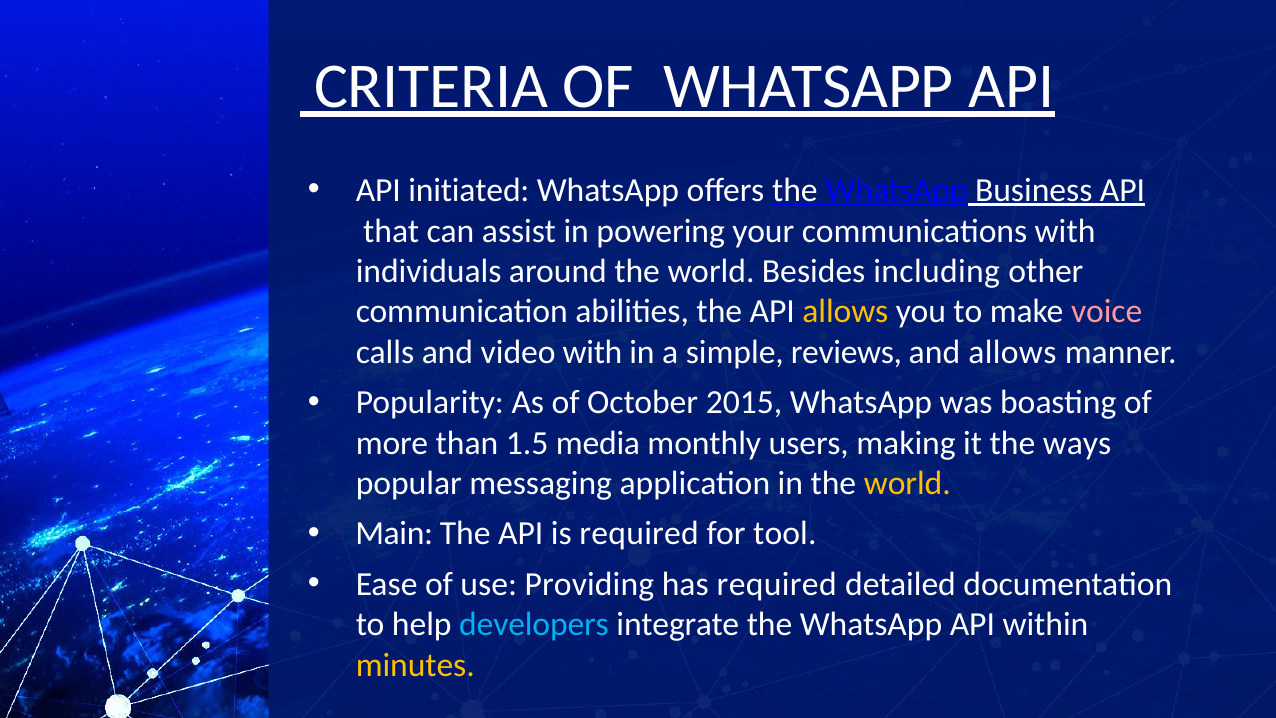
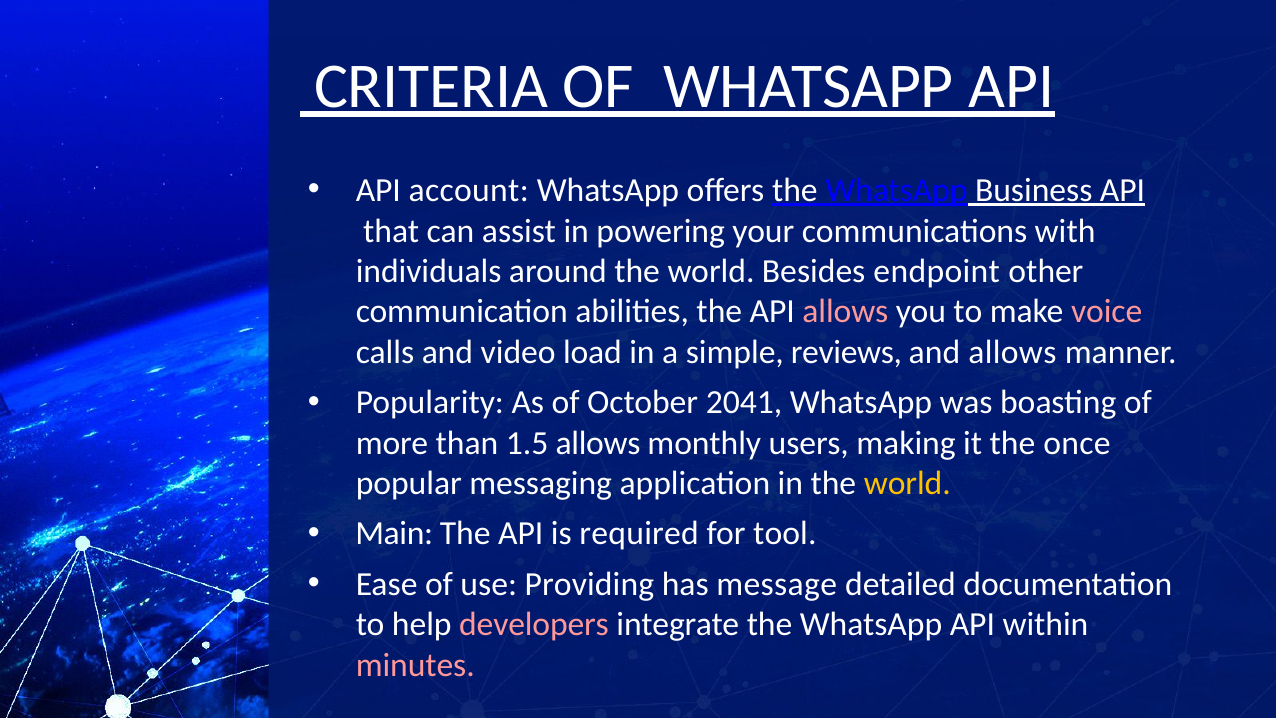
initiated: initiated -> account
including: including -> endpoint
allows at (845, 312) colour: yellow -> pink
video with: with -> load
2015: 2015 -> 2041
1.5 media: media -> allows
ways: ways -> once
has required: required -> message
developers colour: light blue -> pink
minutes colour: yellow -> pink
